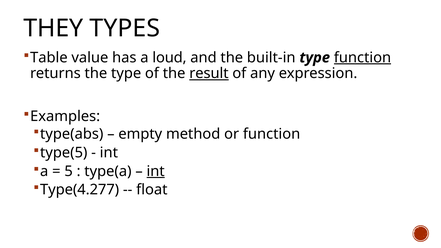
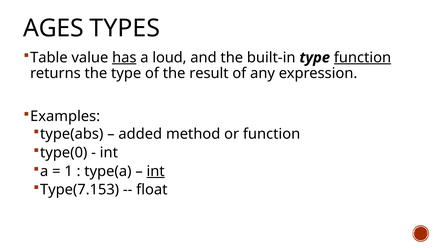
THEY: THEY -> AGES
has underline: none -> present
result underline: present -> none
empty: empty -> added
type(5: type(5 -> type(0
5: 5 -> 1
Type(4.277: Type(4.277 -> Type(7.153
